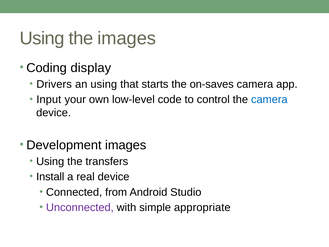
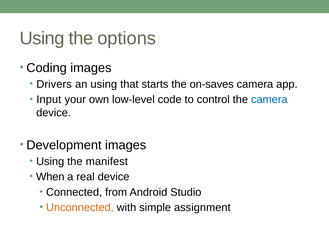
the images: images -> options
Coding display: display -> images
transfers: transfers -> manifest
Install: Install -> When
Unconnected colour: purple -> orange
appropriate: appropriate -> assignment
